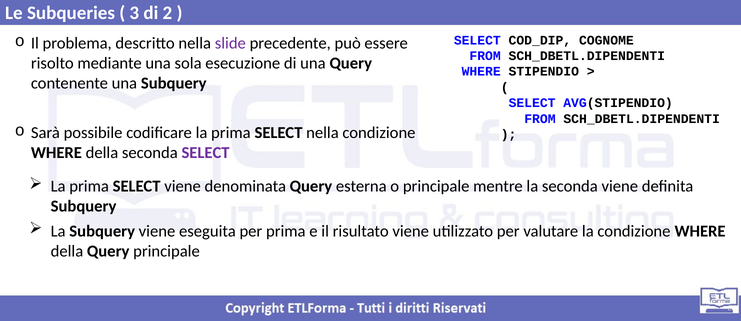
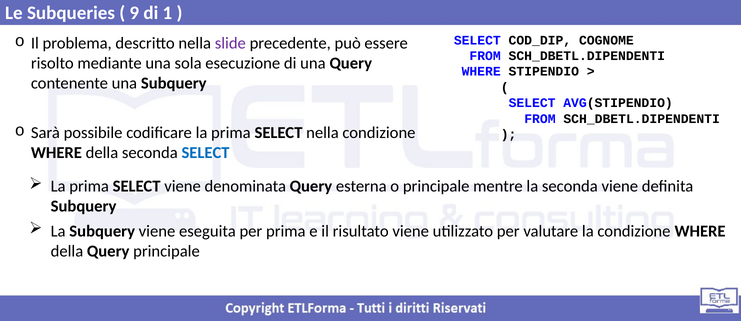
3: 3 -> 9
2: 2 -> 1
SELECT at (206, 153) colour: purple -> blue
